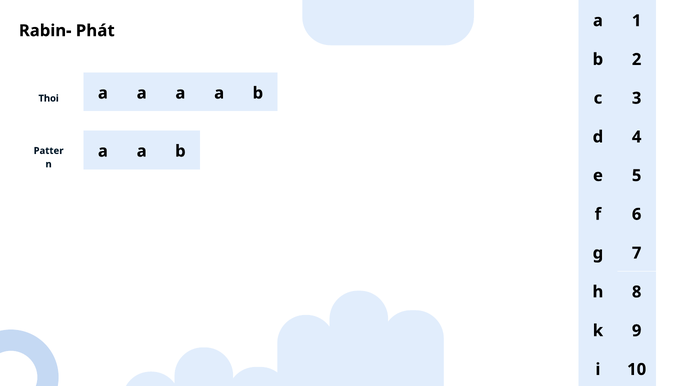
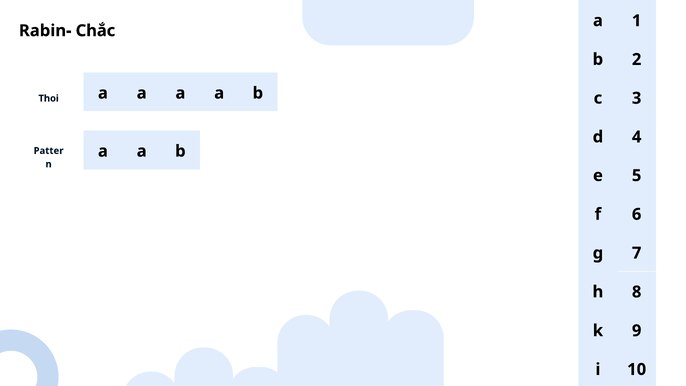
Phát: Phát -> Chắc
